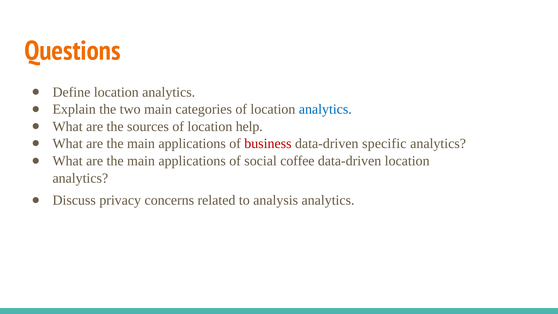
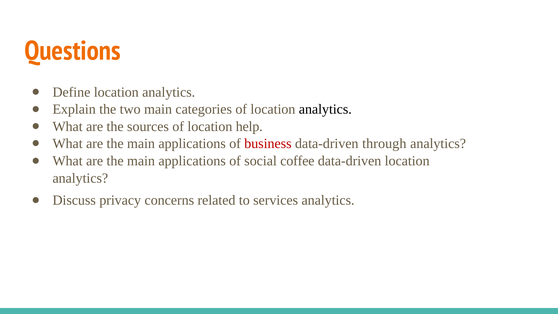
analytics at (325, 109) colour: blue -> black
specific: specific -> through
analysis: analysis -> services
